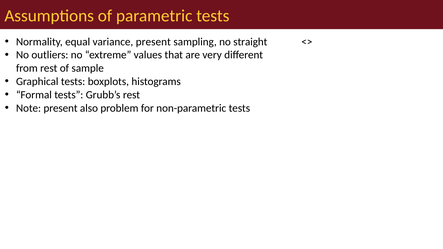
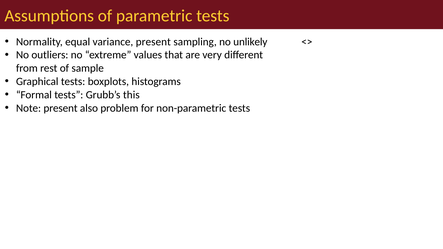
straight: straight -> unlikely
Grubb’s rest: rest -> this
